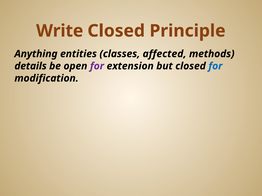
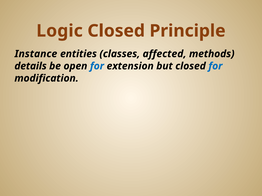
Write: Write -> Logic
Anything: Anything -> Instance
for at (97, 66) colour: purple -> blue
